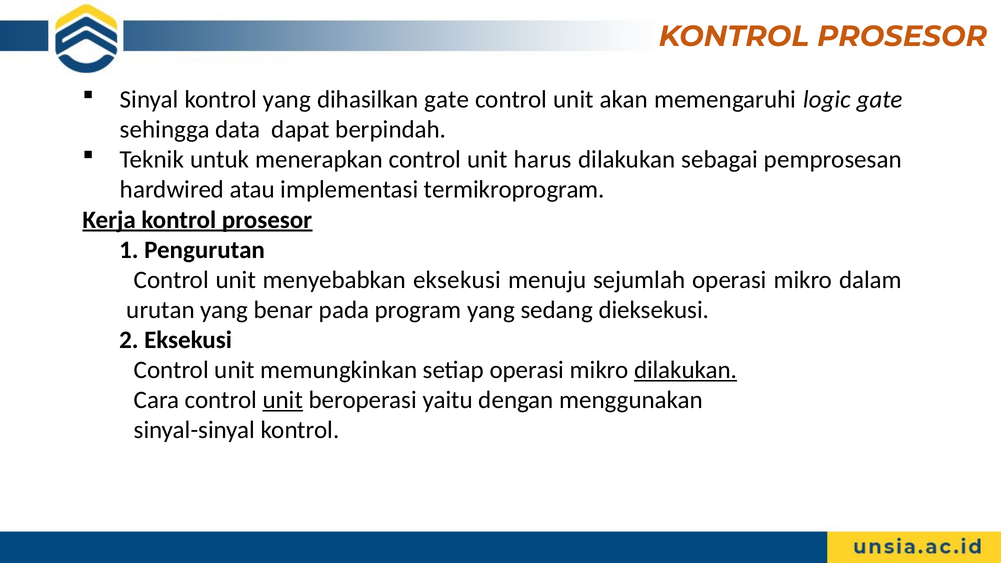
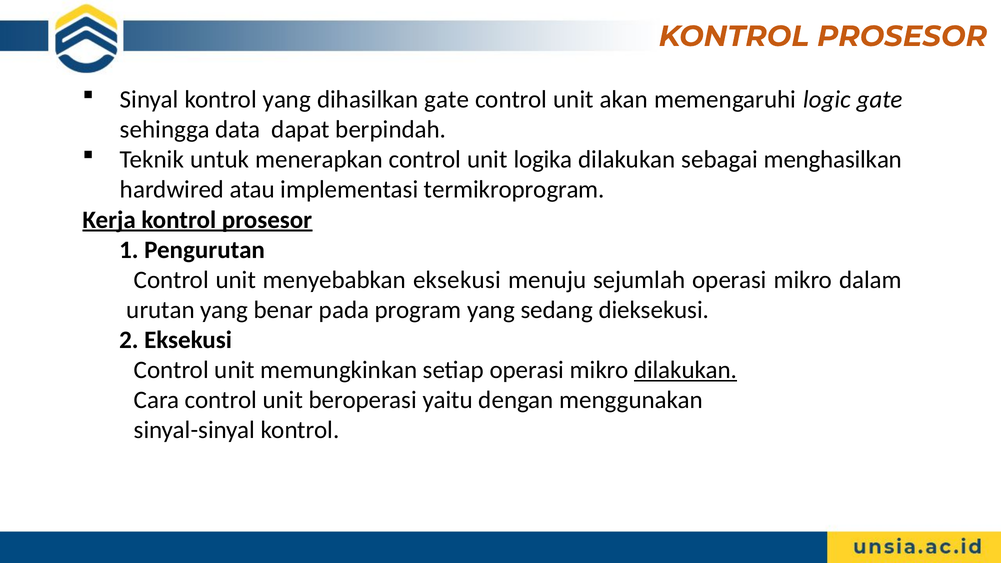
harus: harus -> logika
pemprosesan: pemprosesan -> menghasilkan
unit at (283, 400) underline: present -> none
